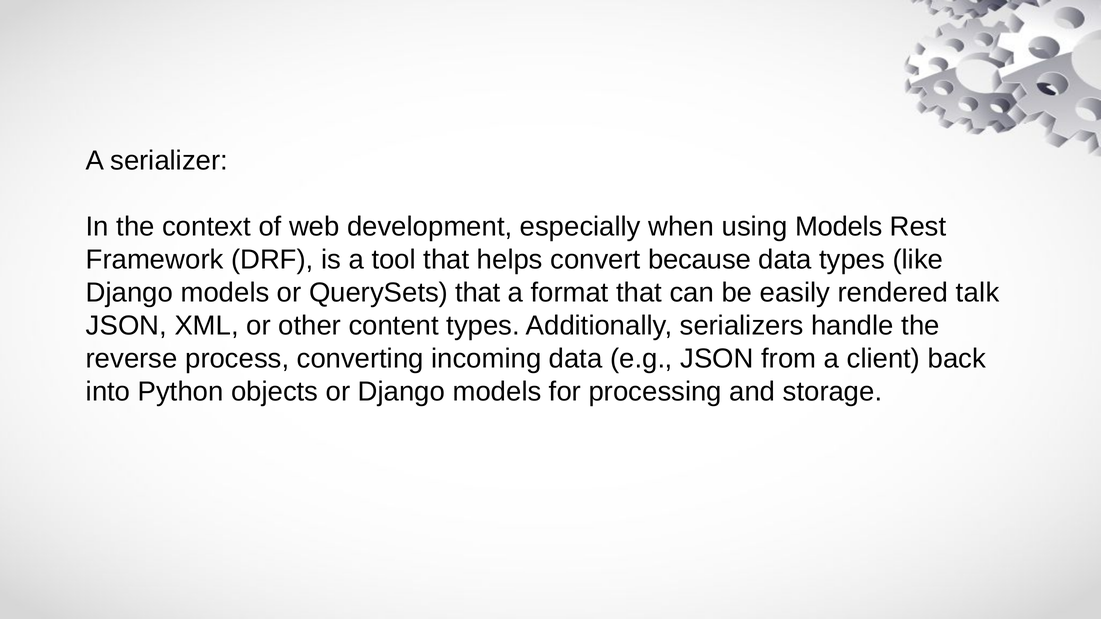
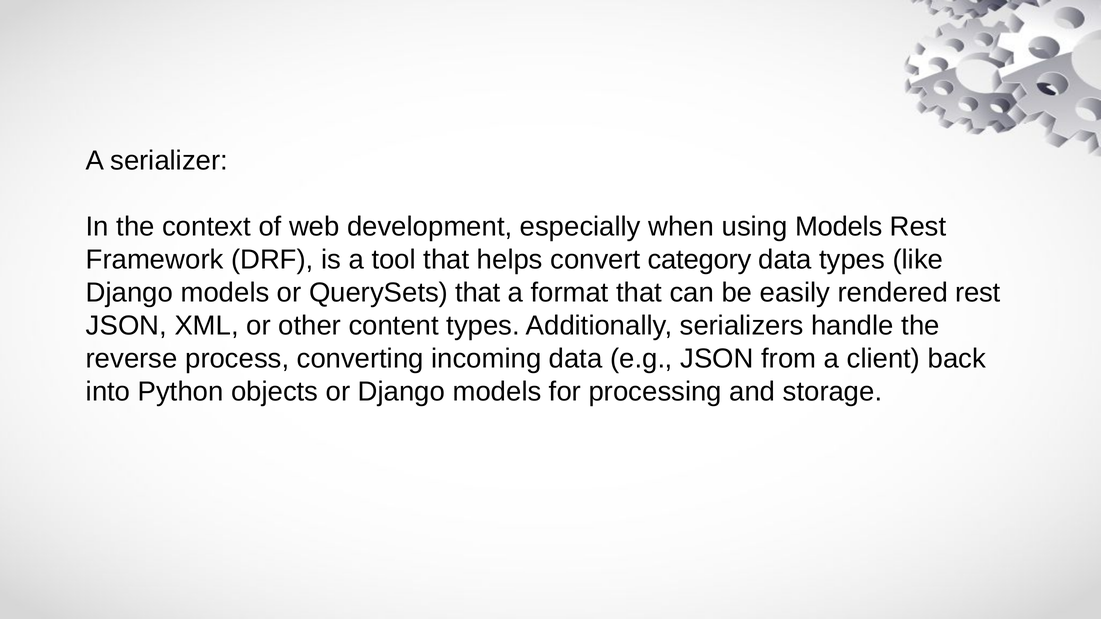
because: because -> category
rendered talk: talk -> rest
